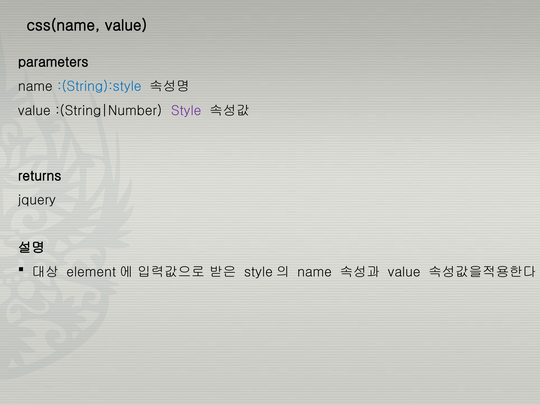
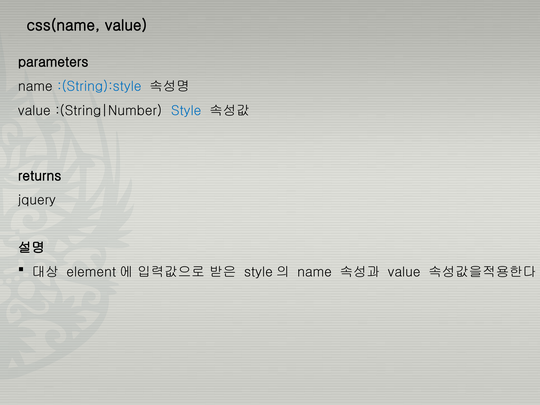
Style colour: purple -> blue
